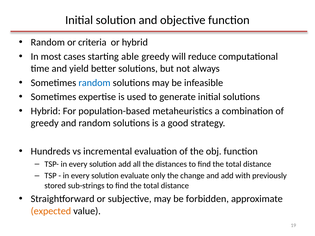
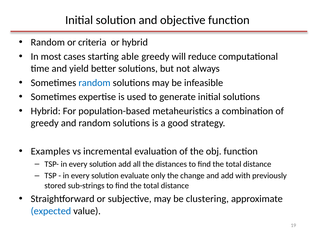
Hundreds: Hundreds -> Examples
forbidden: forbidden -> clustering
expected colour: orange -> blue
